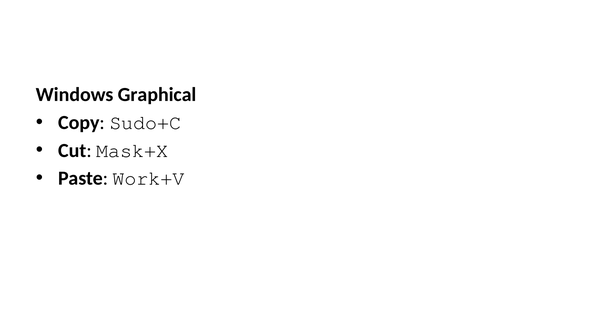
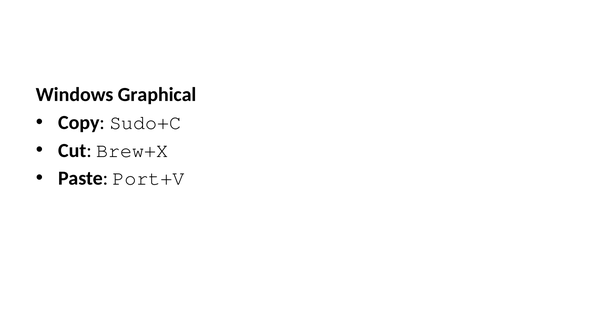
Mask+X: Mask+X -> Brew+X
Work+V: Work+V -> Port+V
